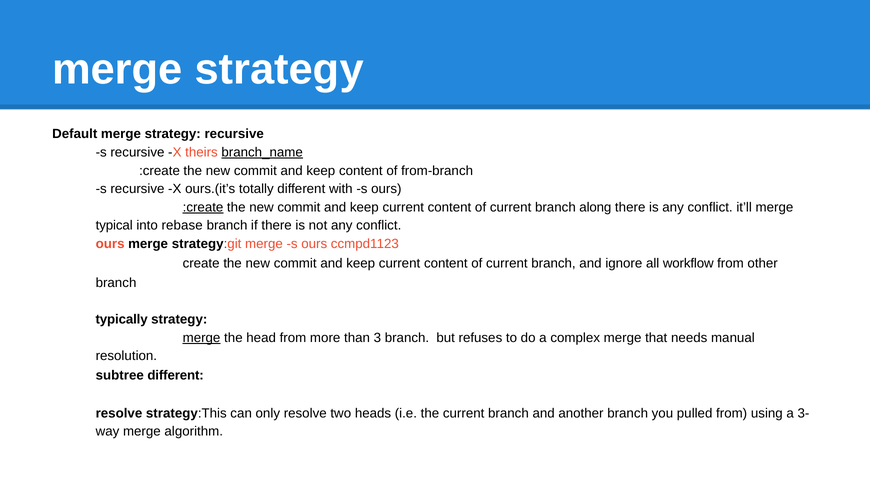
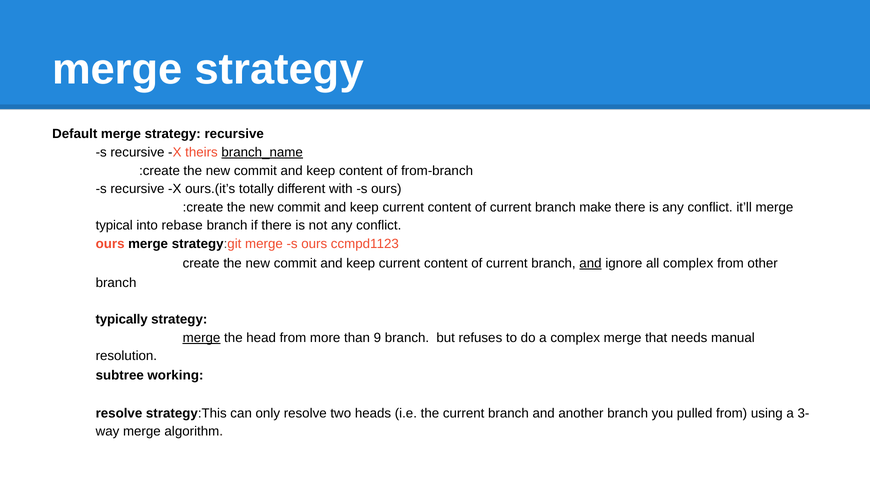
:create at (203, 207) underline: present -> none
along: along -> make
and at (590, 264) underline: none -> present
all workflow: workflow -> complex
3: 3 -> 9
subtree different: different -> working
